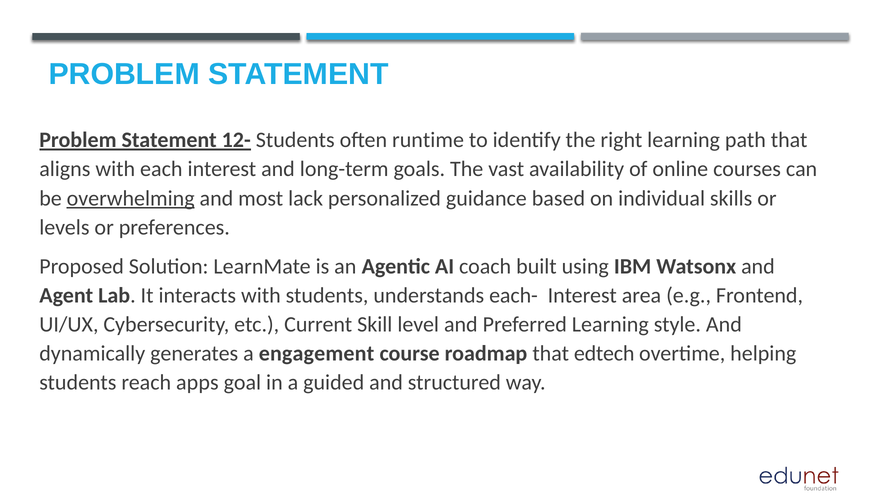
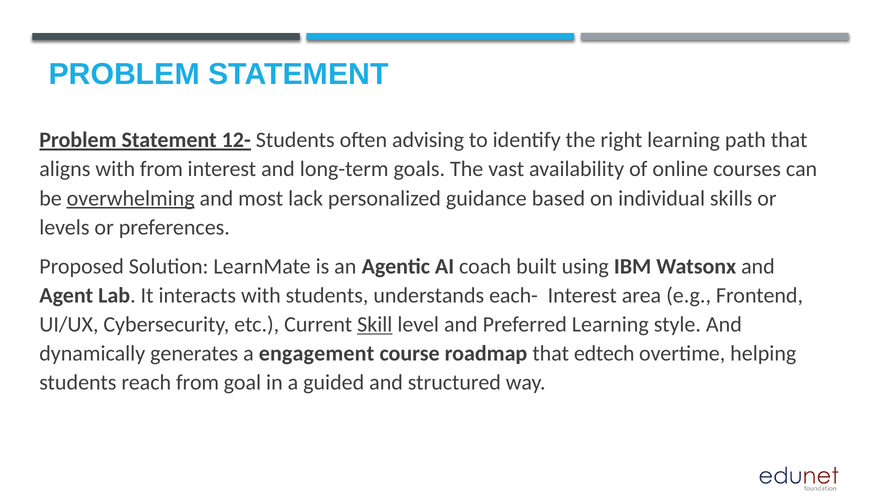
runtime: runtime -> advising
with each: each -> from
Skill underline: none -> present
reach apps: apps -> from
